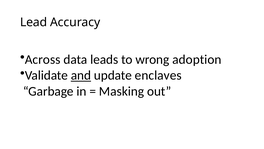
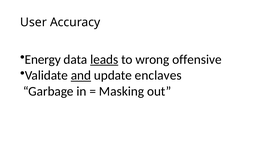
Lead: Lead -> User
Across: Across -> Energy
leads underline: none -> present
adoption: adoption -> offensive
